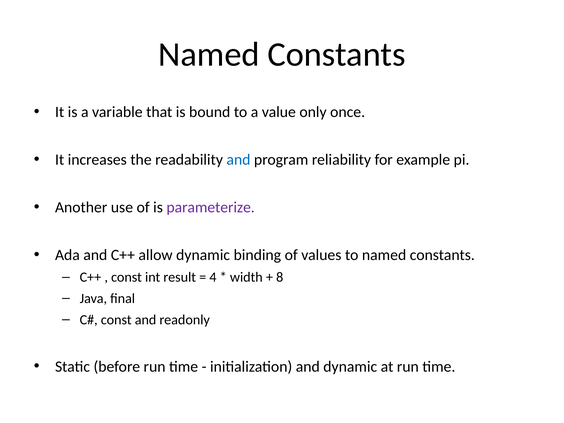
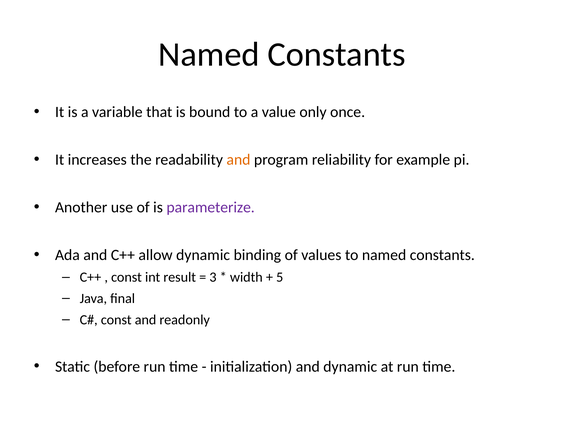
and at (238, 160) colour: blue -> orange
4: 4 -> 3
8: 8 -> 5
